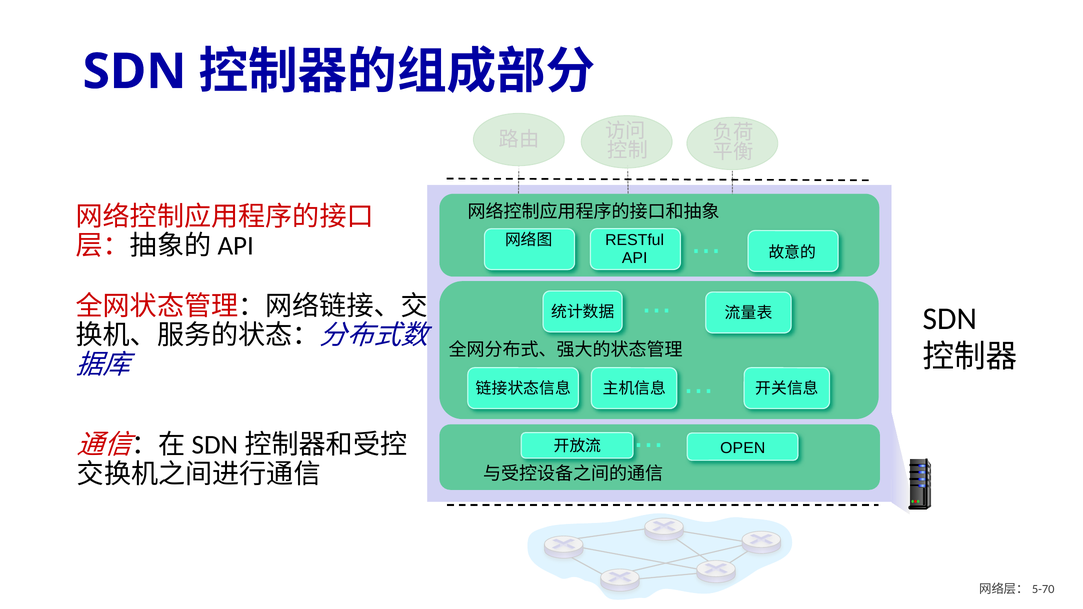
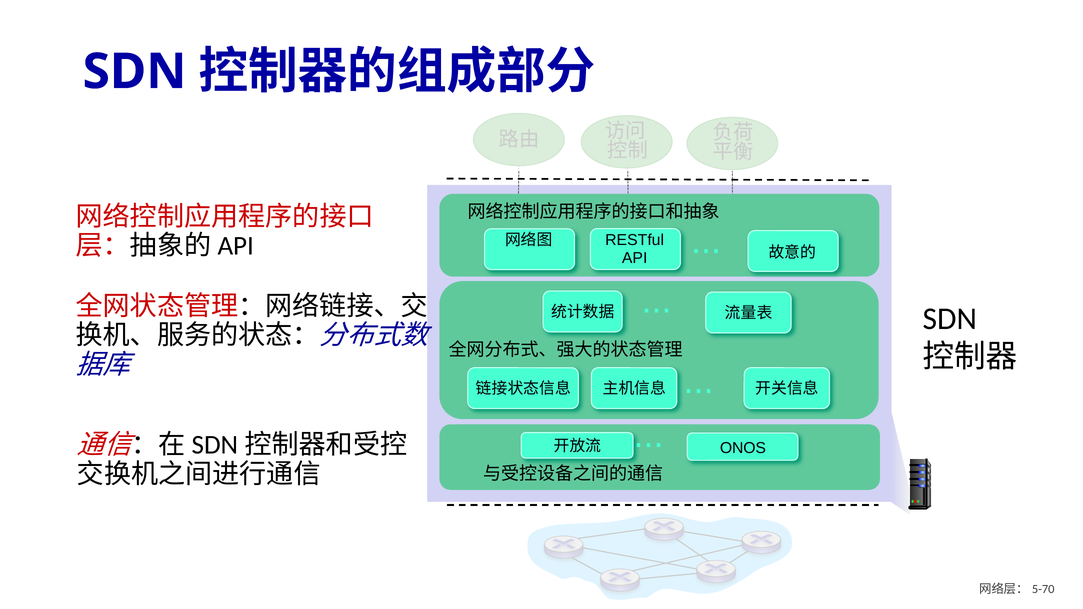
OPEN: OPEN -> ONOS
